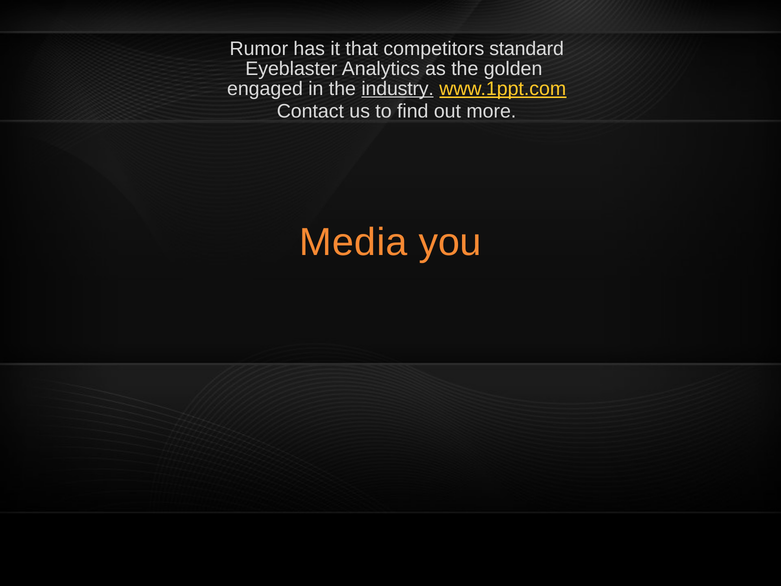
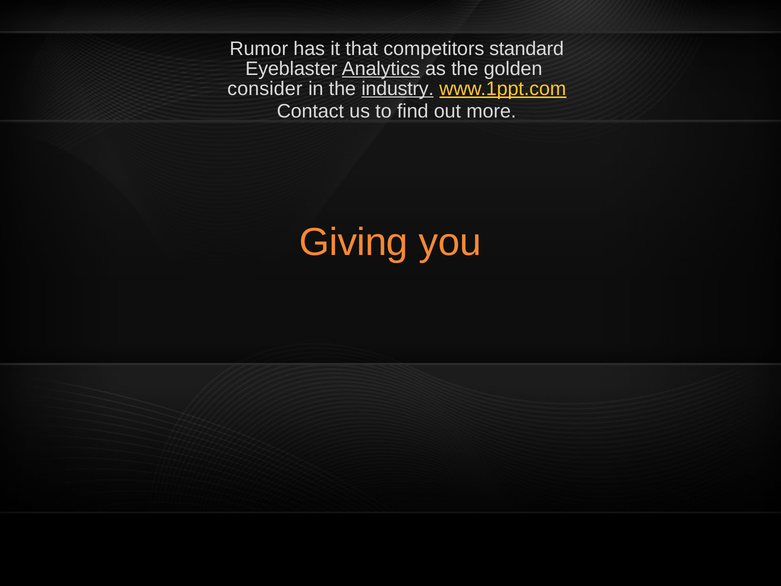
Analytics underline: none -> present
engaged: engaged -> consider
Media: Media -> Giving
